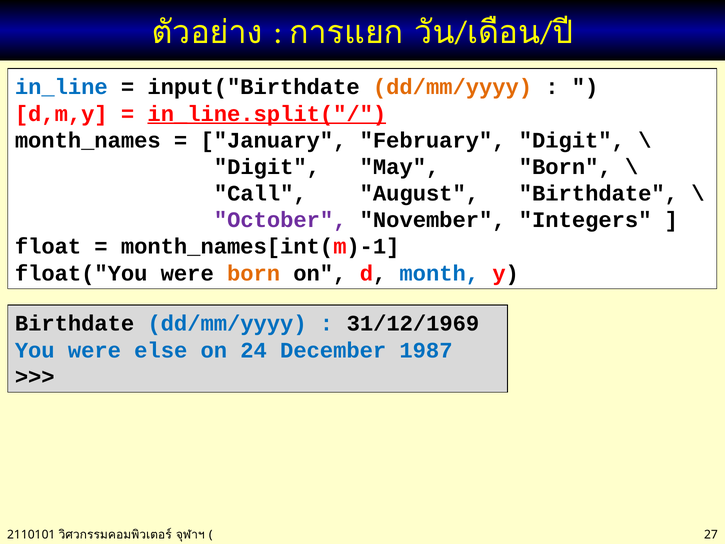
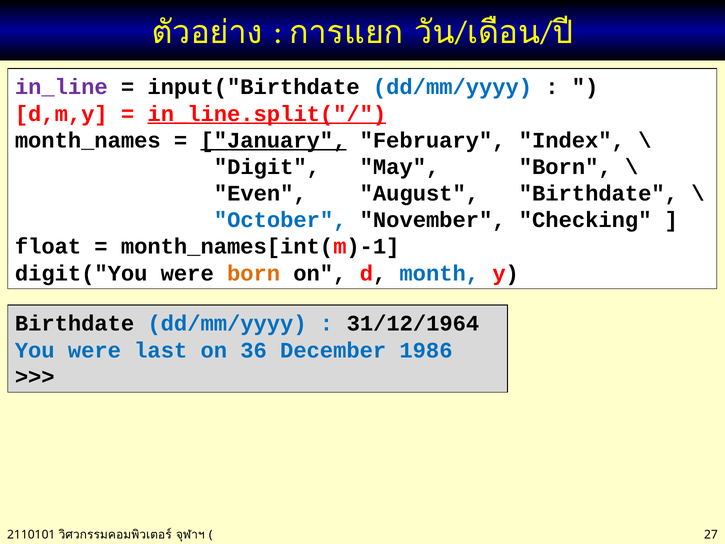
in_line colour: blue -> purple
dd/mm/yyyy at (453, 87) colour: orange -> blue
January underline: none -> present
February Digit: Digit -> Index
Call: Call -> Even
October colour: purple -> blue
Integers: Integers -> Checking
float("You: float("You -> digit("You
31/12/1969: 31/12/1969 -> 31/12/1964
else: else -> last
24: 24 -> 36
1987: 1987 -> 1986
